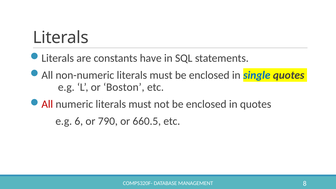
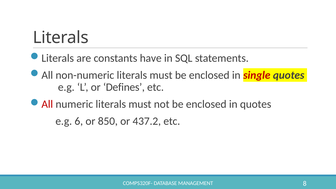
single colour: blue -> red
Boston: Boston -> Defines
790: 790 -> 850
660.5: 660.5 -> 437.2
